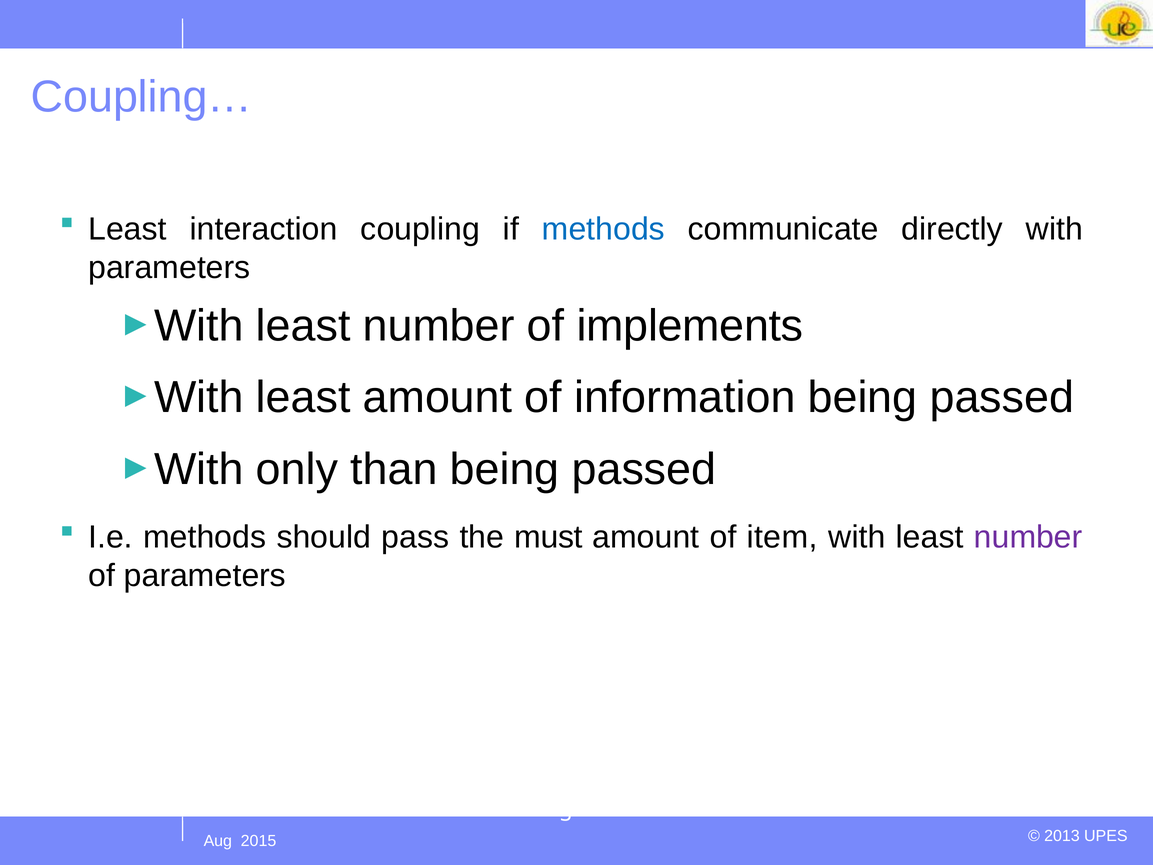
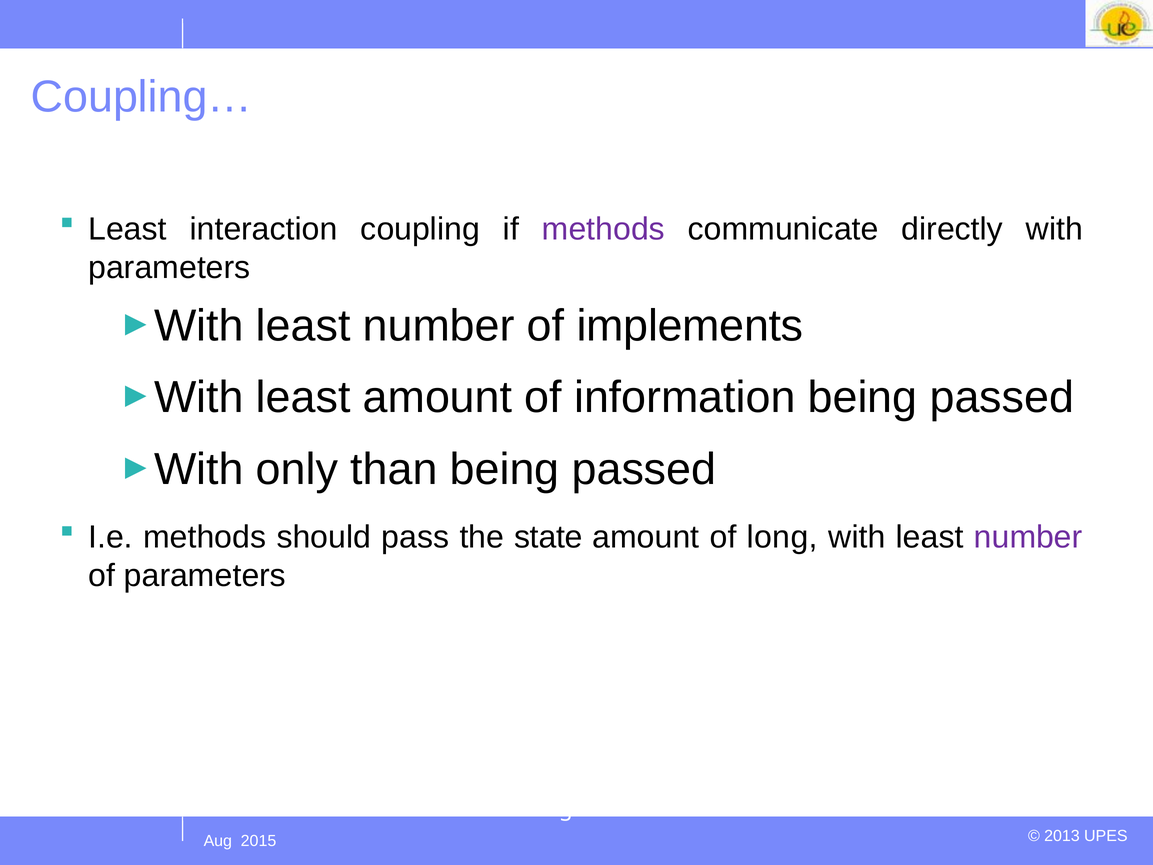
methods at (603, 229) colour: blue -> purple
must: must -> state
item: item -> long
